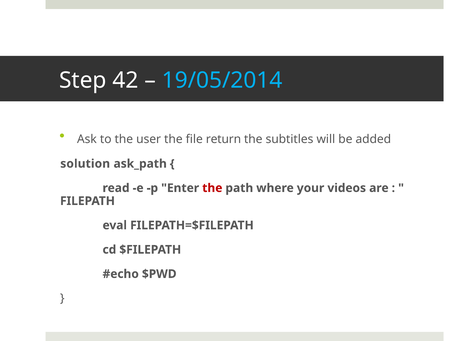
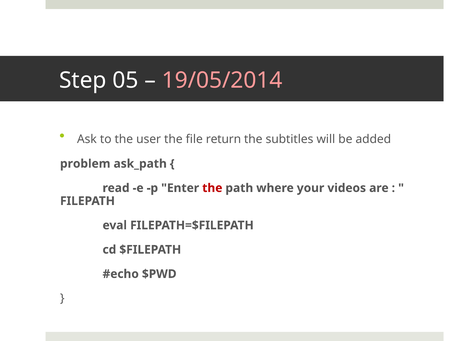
42: 42 -> 05
19/05/2014 colour: light blue -> pink
solution: solution -> problem
